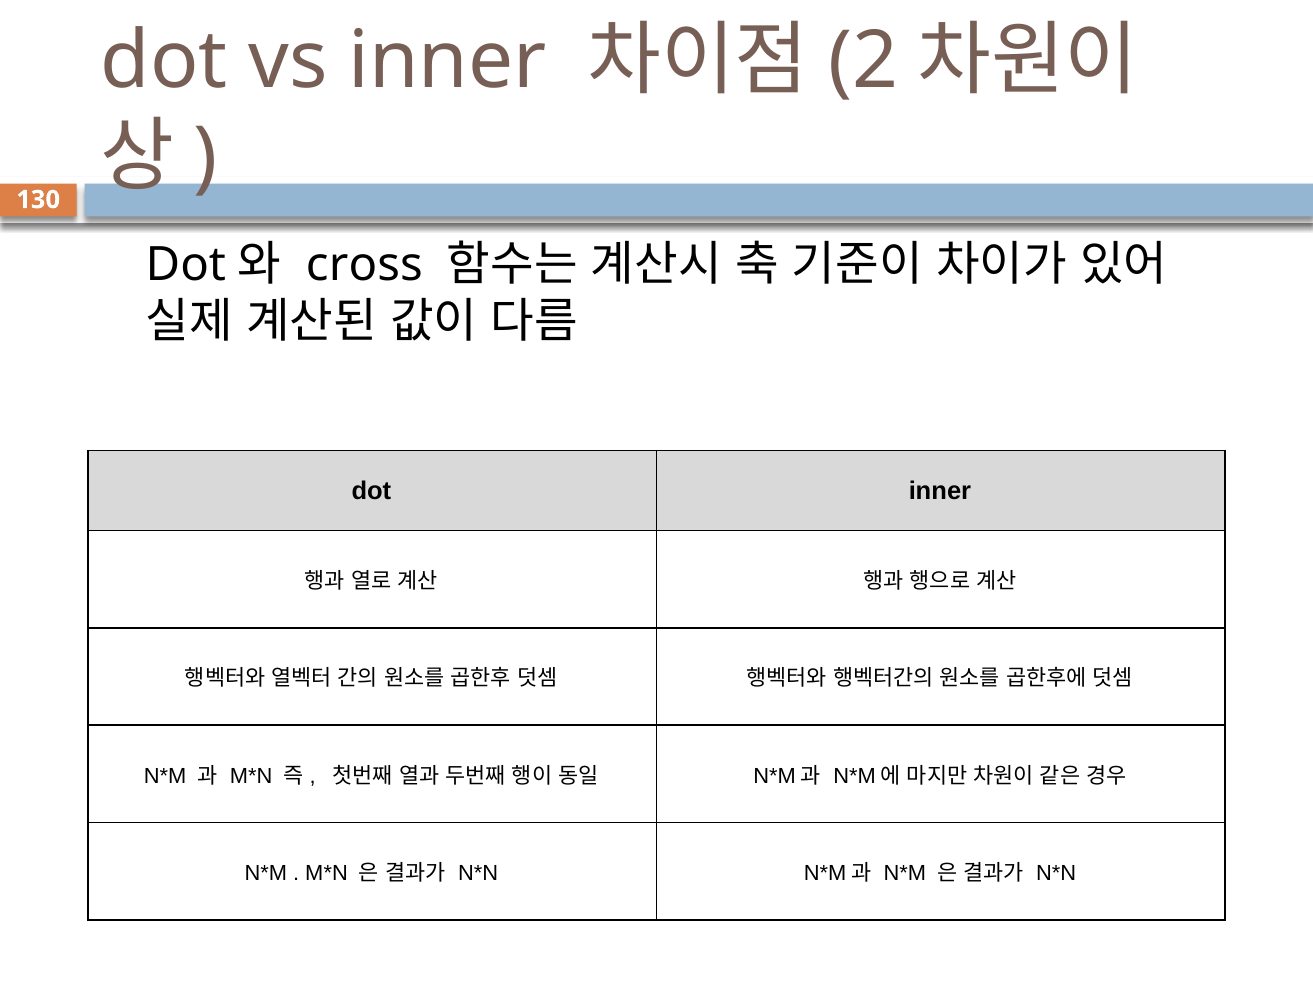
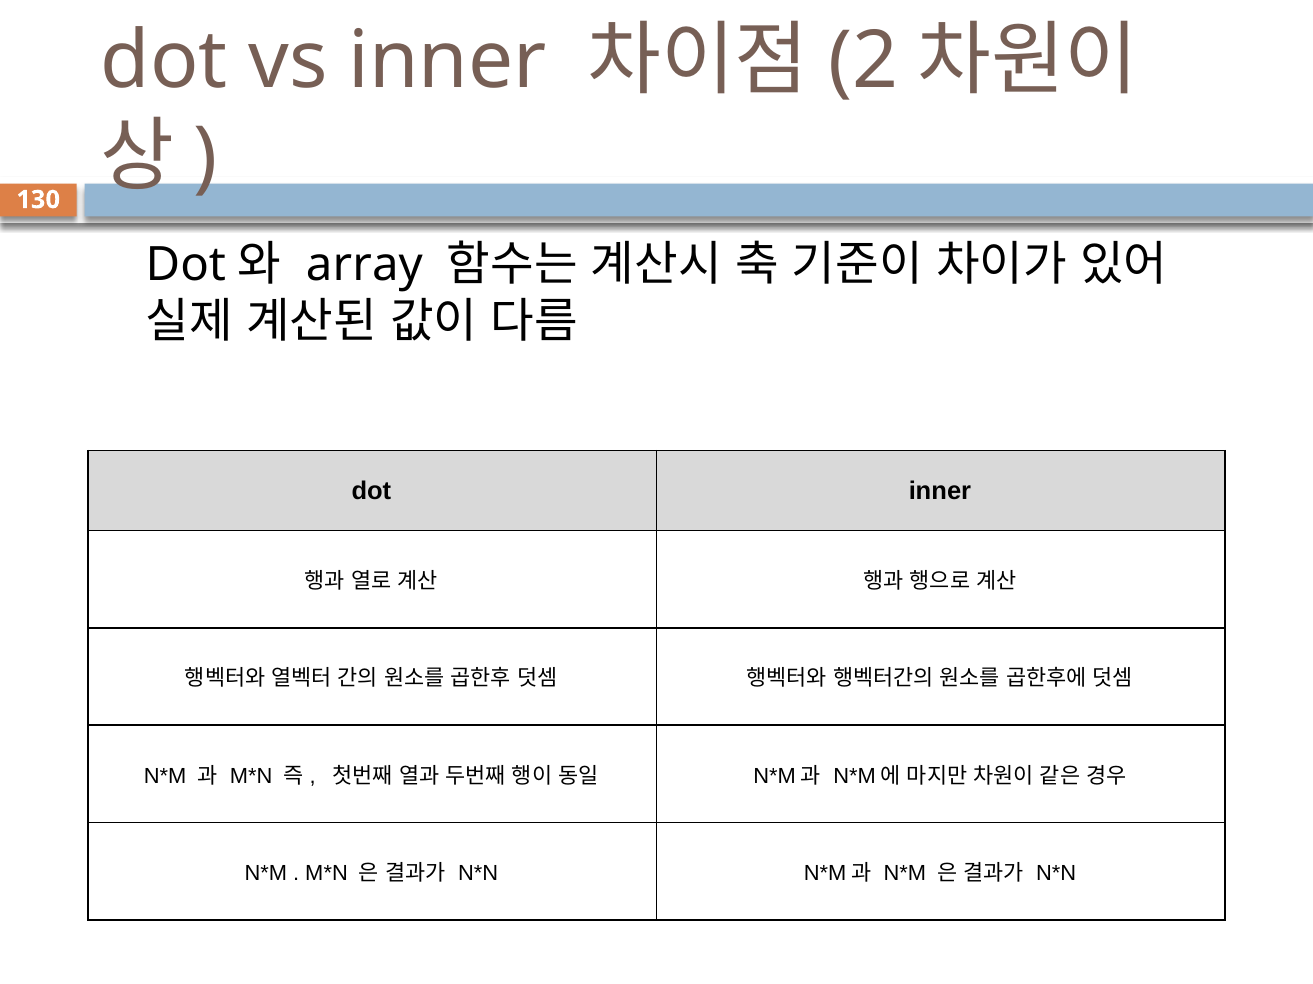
cross: cross -> array
